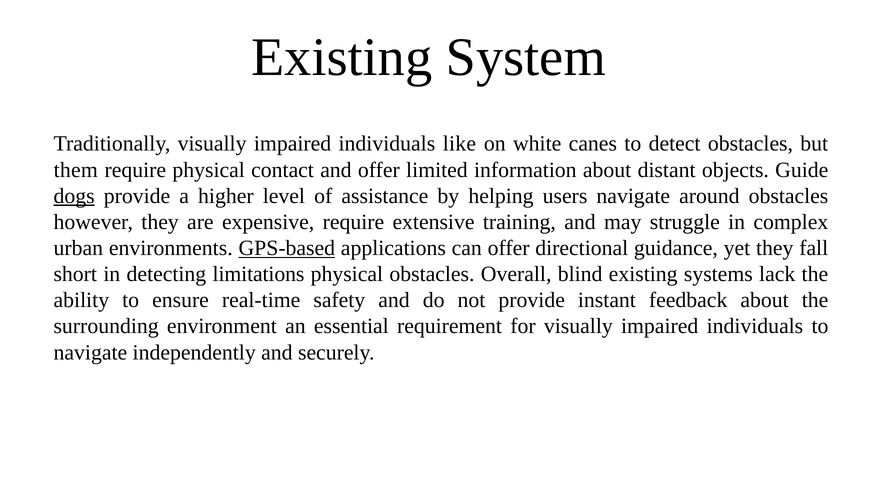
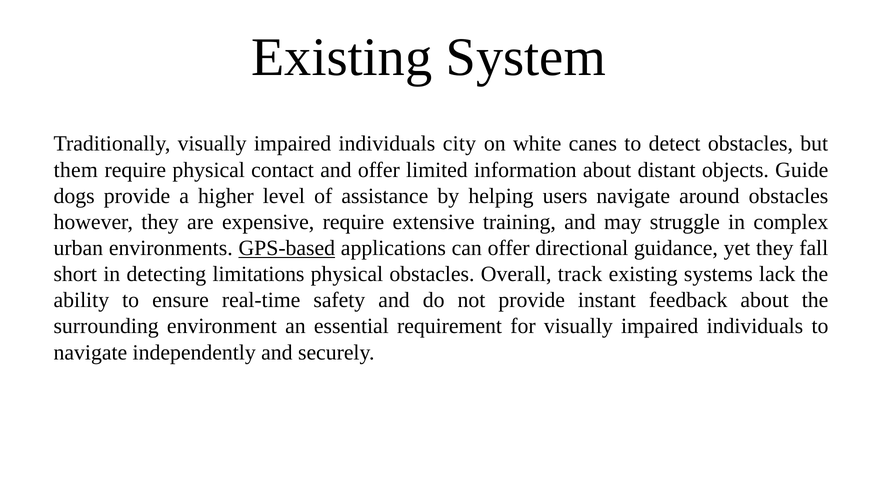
like: like -> city
dogs underline: present -> none
blind: blind -> track
